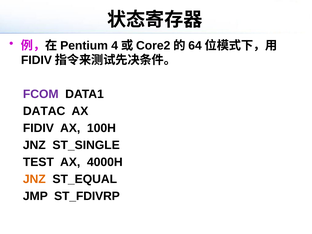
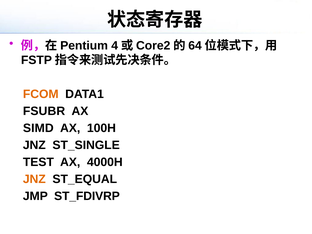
FIDIV at (36, 60): FIDIV -> FSTP
FCOM colour: purple -> orange
DATAC: DATAC -> FSUBR
FIDIV at (38, 128): FIDIV -> SIMD
